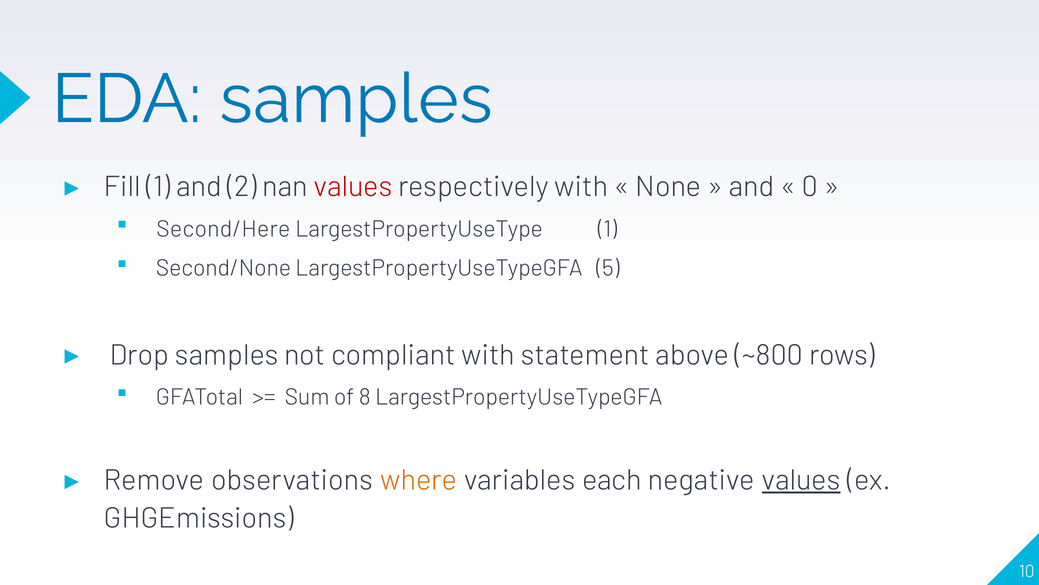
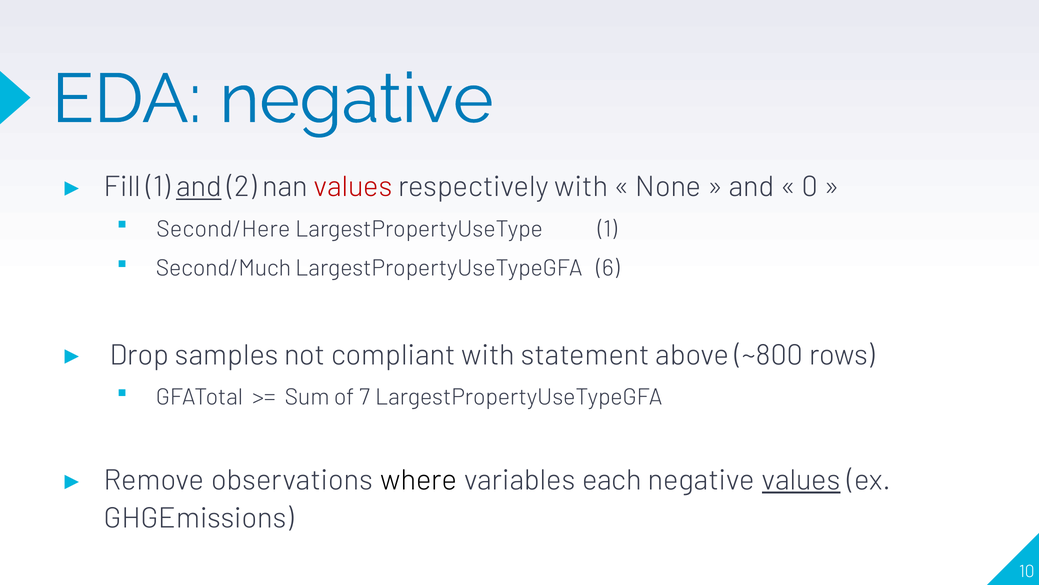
EDA samples: samples -> negative
and at (199, 187) underline: none -> present
Second/None: Second/None -> Second/Much
5: 5 -> 6
8: 8 -> 7
where colour: orange -> black
